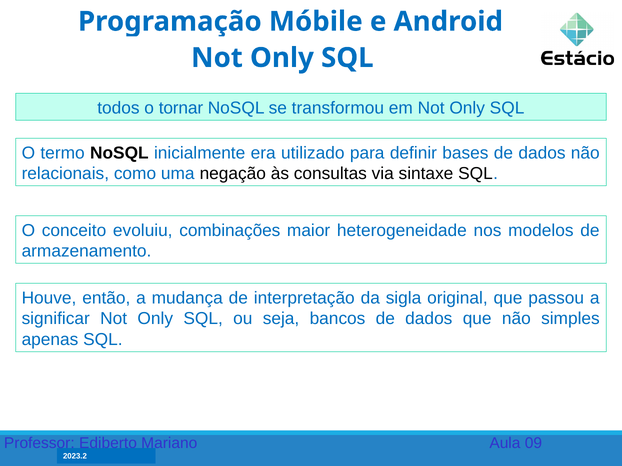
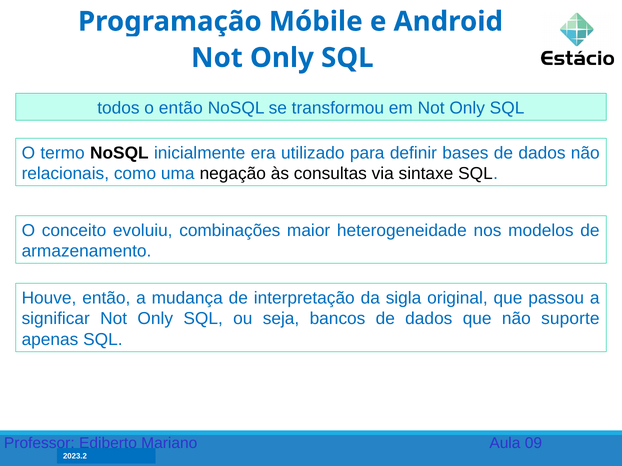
o tornar: tornar -> então
simples: simples -> suporte
